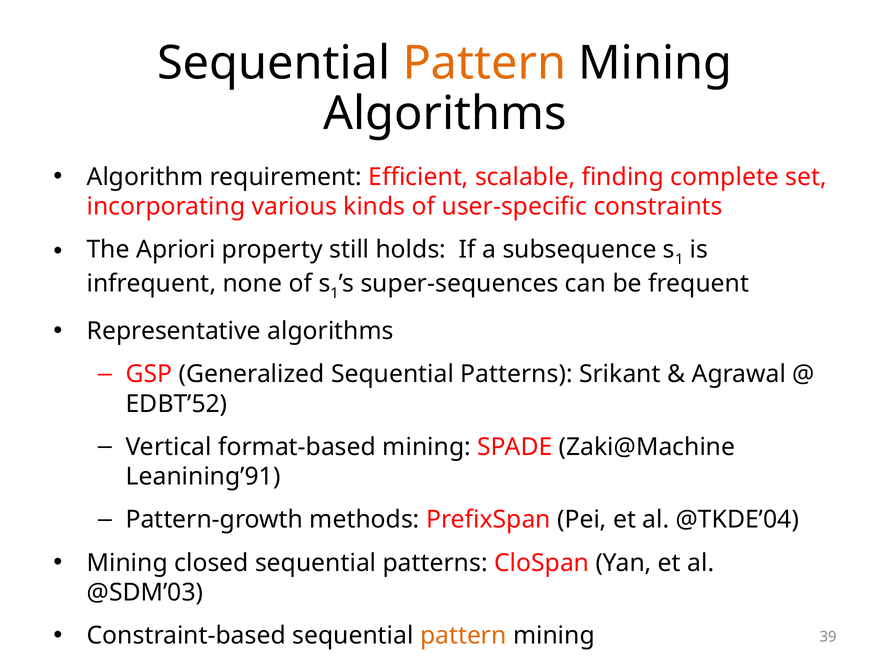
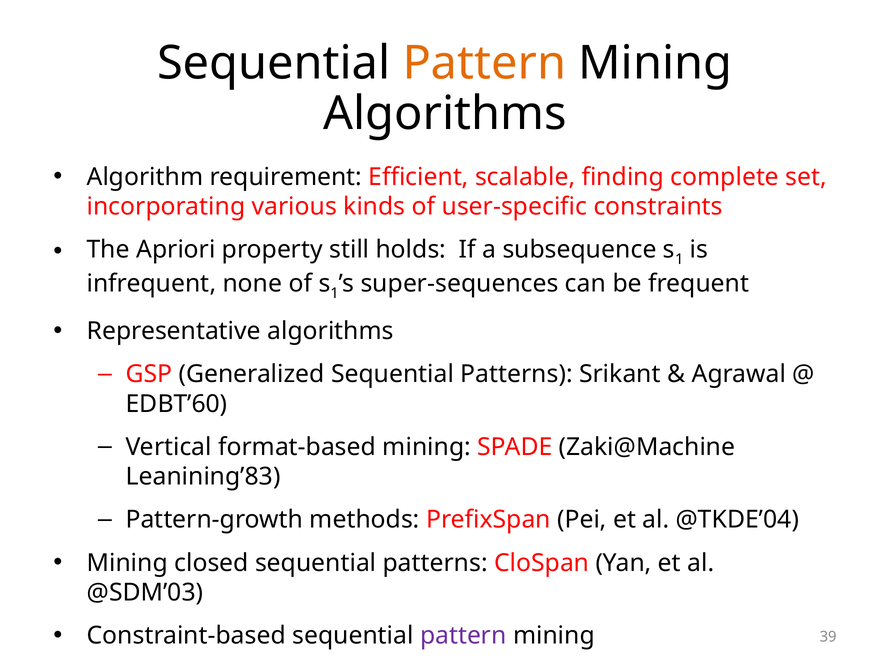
EDBT’52: EDBT’52 -> EDBT’60
Leanining’91: Leanining’91 -> Leanining’83
pattern at (463, 635) colour: orange -> purple
